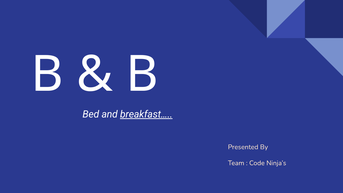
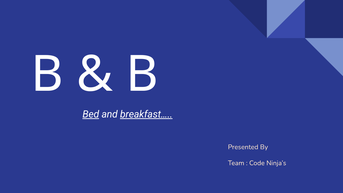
Bed underline: none -> present
